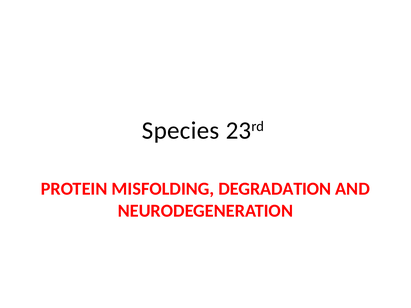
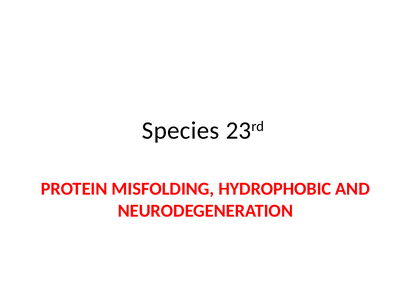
DEGRADATION: DEGRADATION -> HYDROPHOBIC
